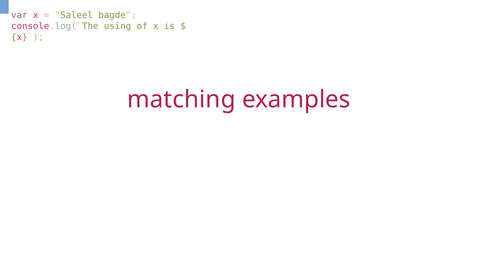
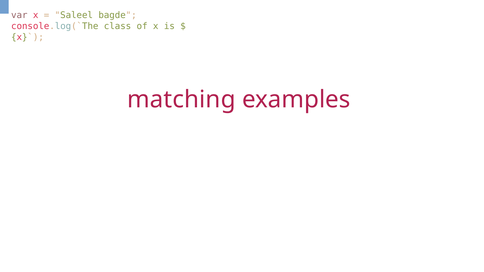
using: using -> class
